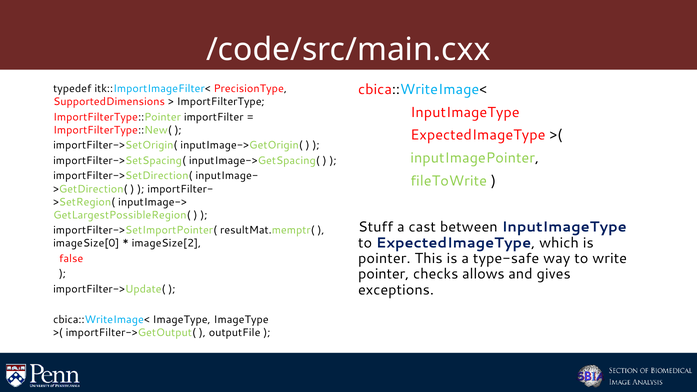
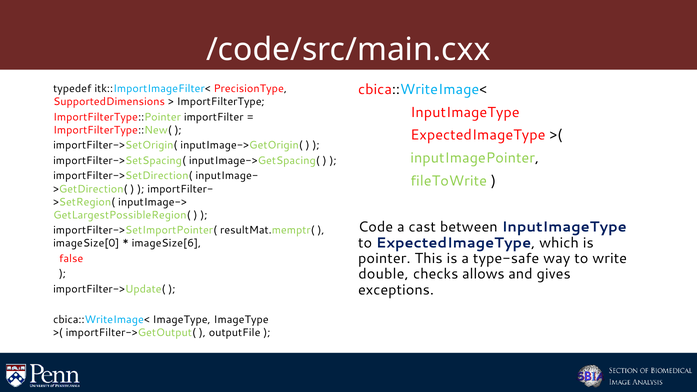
Stuff: Stuff -> Code
imageSize[2: imageSize[2 -> imageSize[6
pointer at (384, 274): pointer -> double
